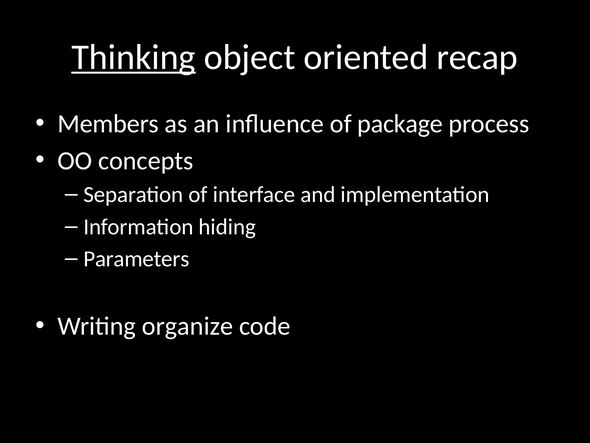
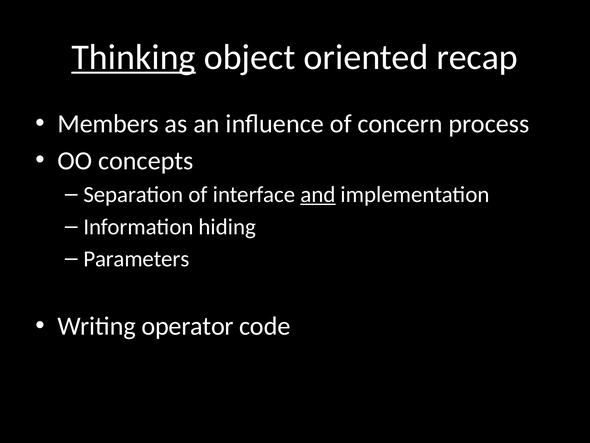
package: package -> concern
and underline: none -> present
organize: organize -> operator
